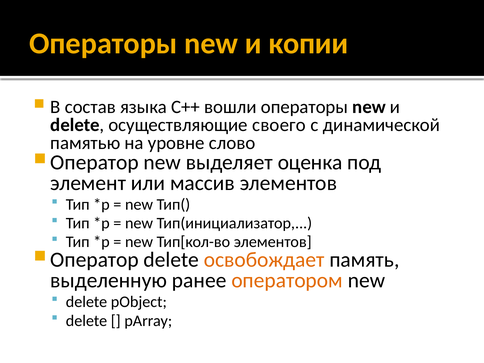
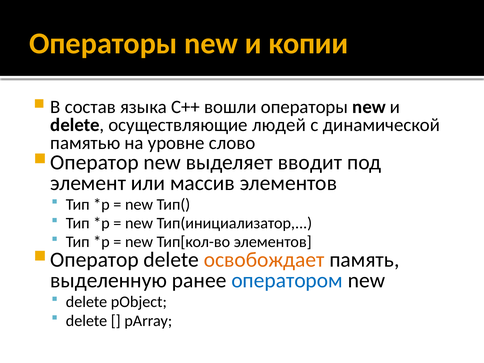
своего: своего -> людей
оценка: оценка -> вводит
оператором colour: orange -> blue
